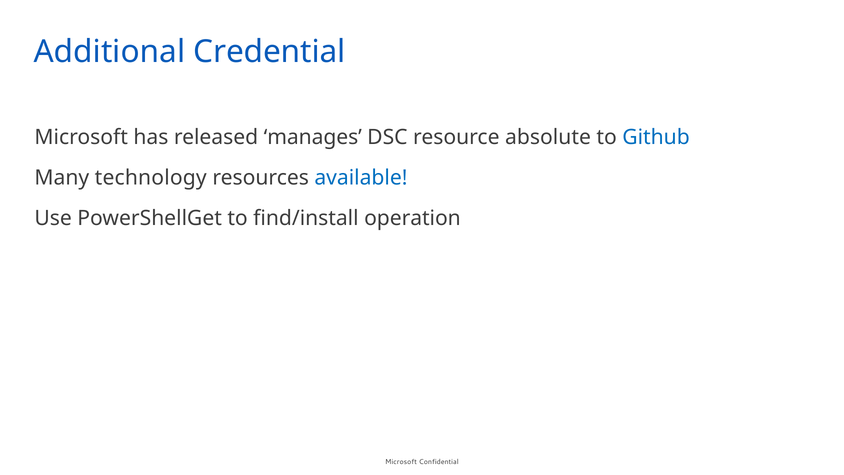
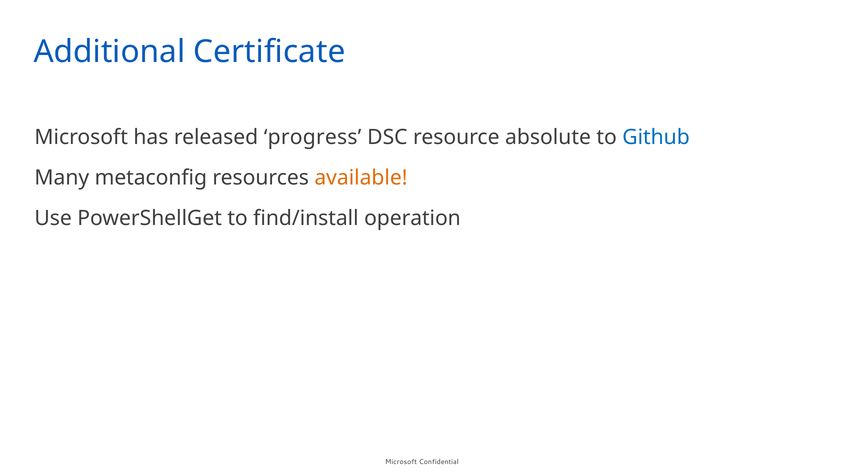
Credential: Credential -> Certificate
manages: manages -> progress
technology: technology -> metaconfig
available colour: blue -> orange
